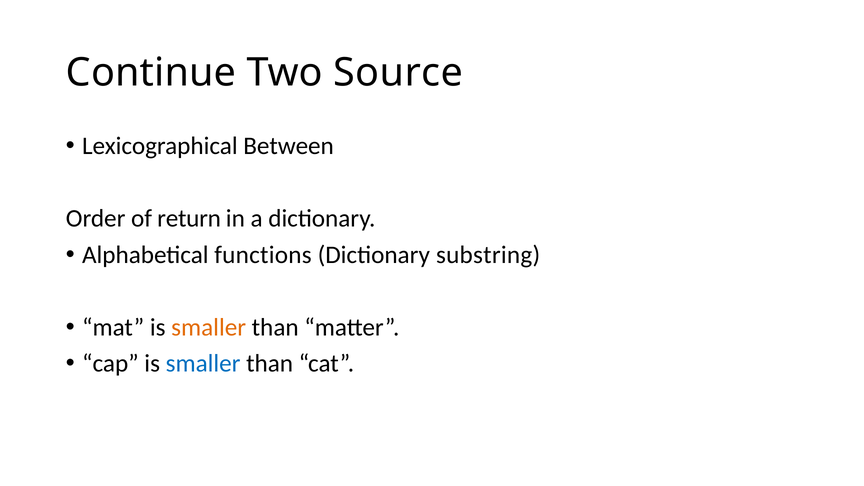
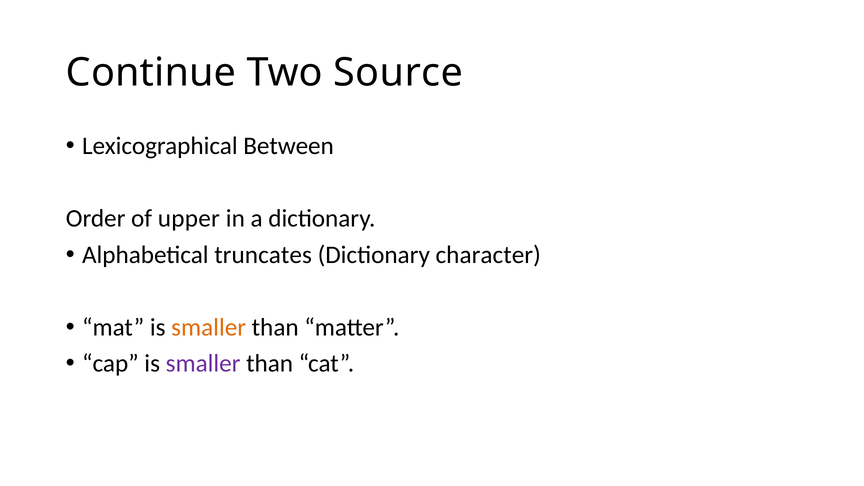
return: return -> upper
functions: functions -> truncates
substring: substring -> character
smaller at (203, 363) colour: blue -> purple
